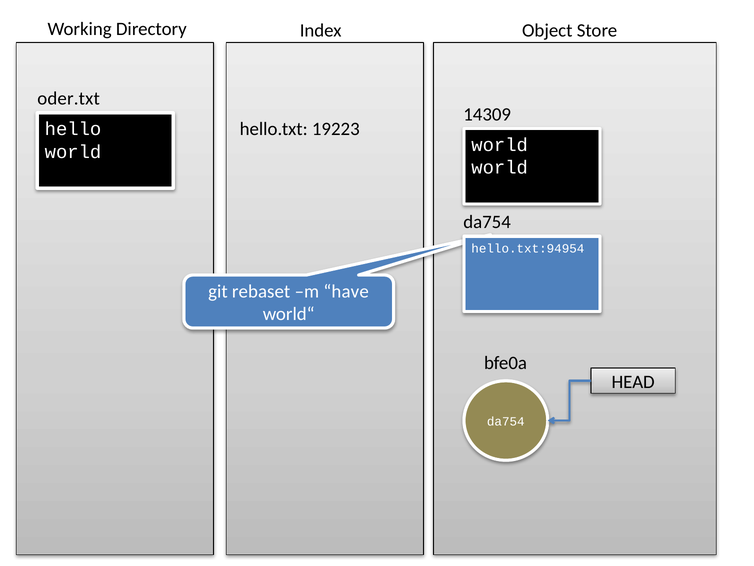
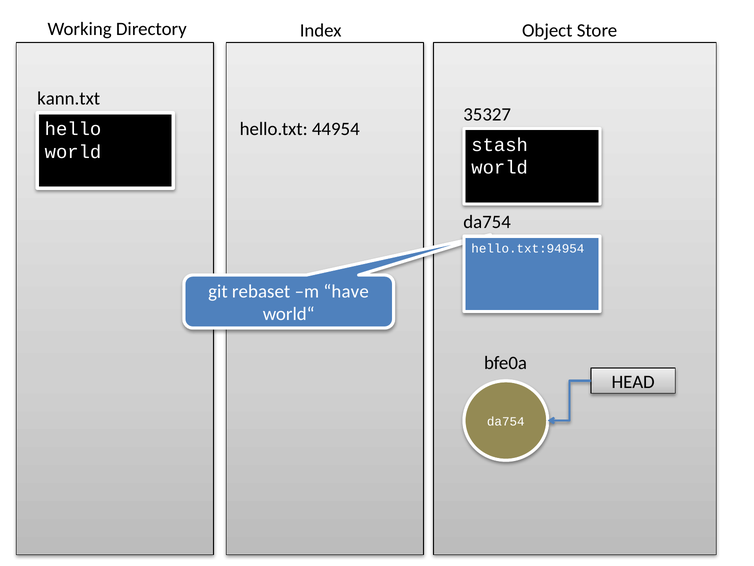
oder.txt: oder.txt -> kann.txt
14309: 14309 -> 35327
19223: 19223 -> 44954
world at (500, 145): world -> stash
